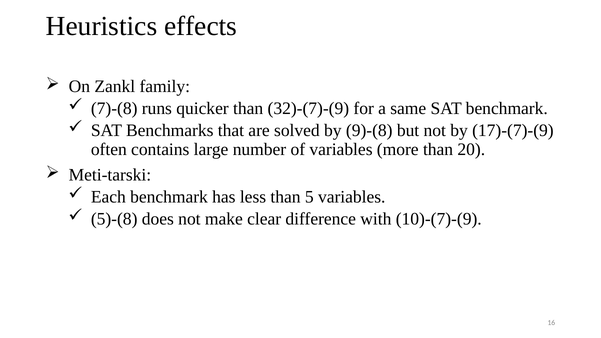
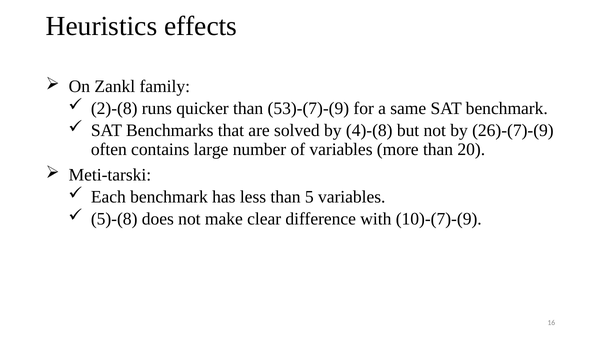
7)-(8: 7)-(8 -> 2)-(8
32)-(7)-(9: 32)-(7)-(9 -> 53)-(7)-(9
9)-(8: 9)-(8 -> 4)-(8
17)-(7)-(9: 17)-(7)-(9 -> 26)-(7)-(9
